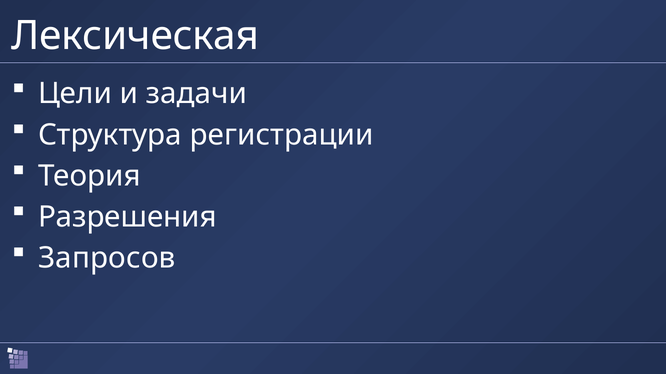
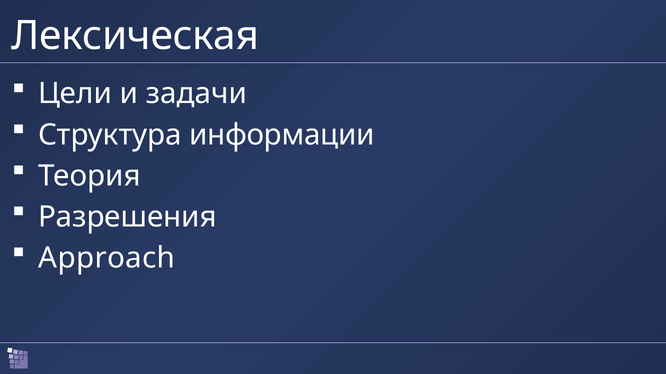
регистрации: регистрации -> информации
Запросов: Запросов -> Approach
